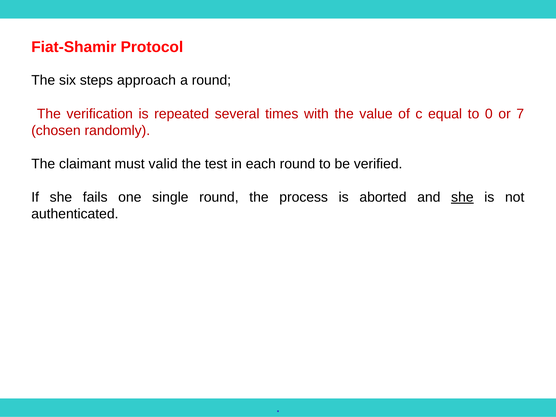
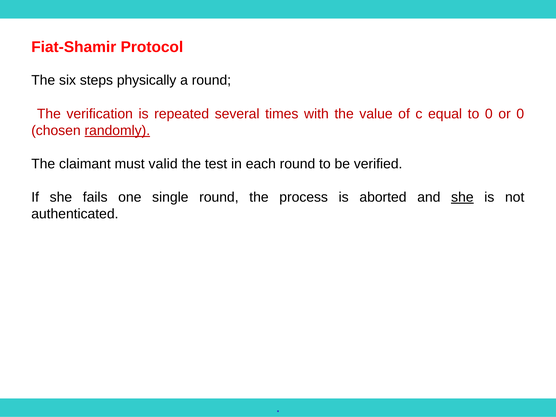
approach: approach -> physically
or 7: 7 -> 0
randomly underline: none -> present
